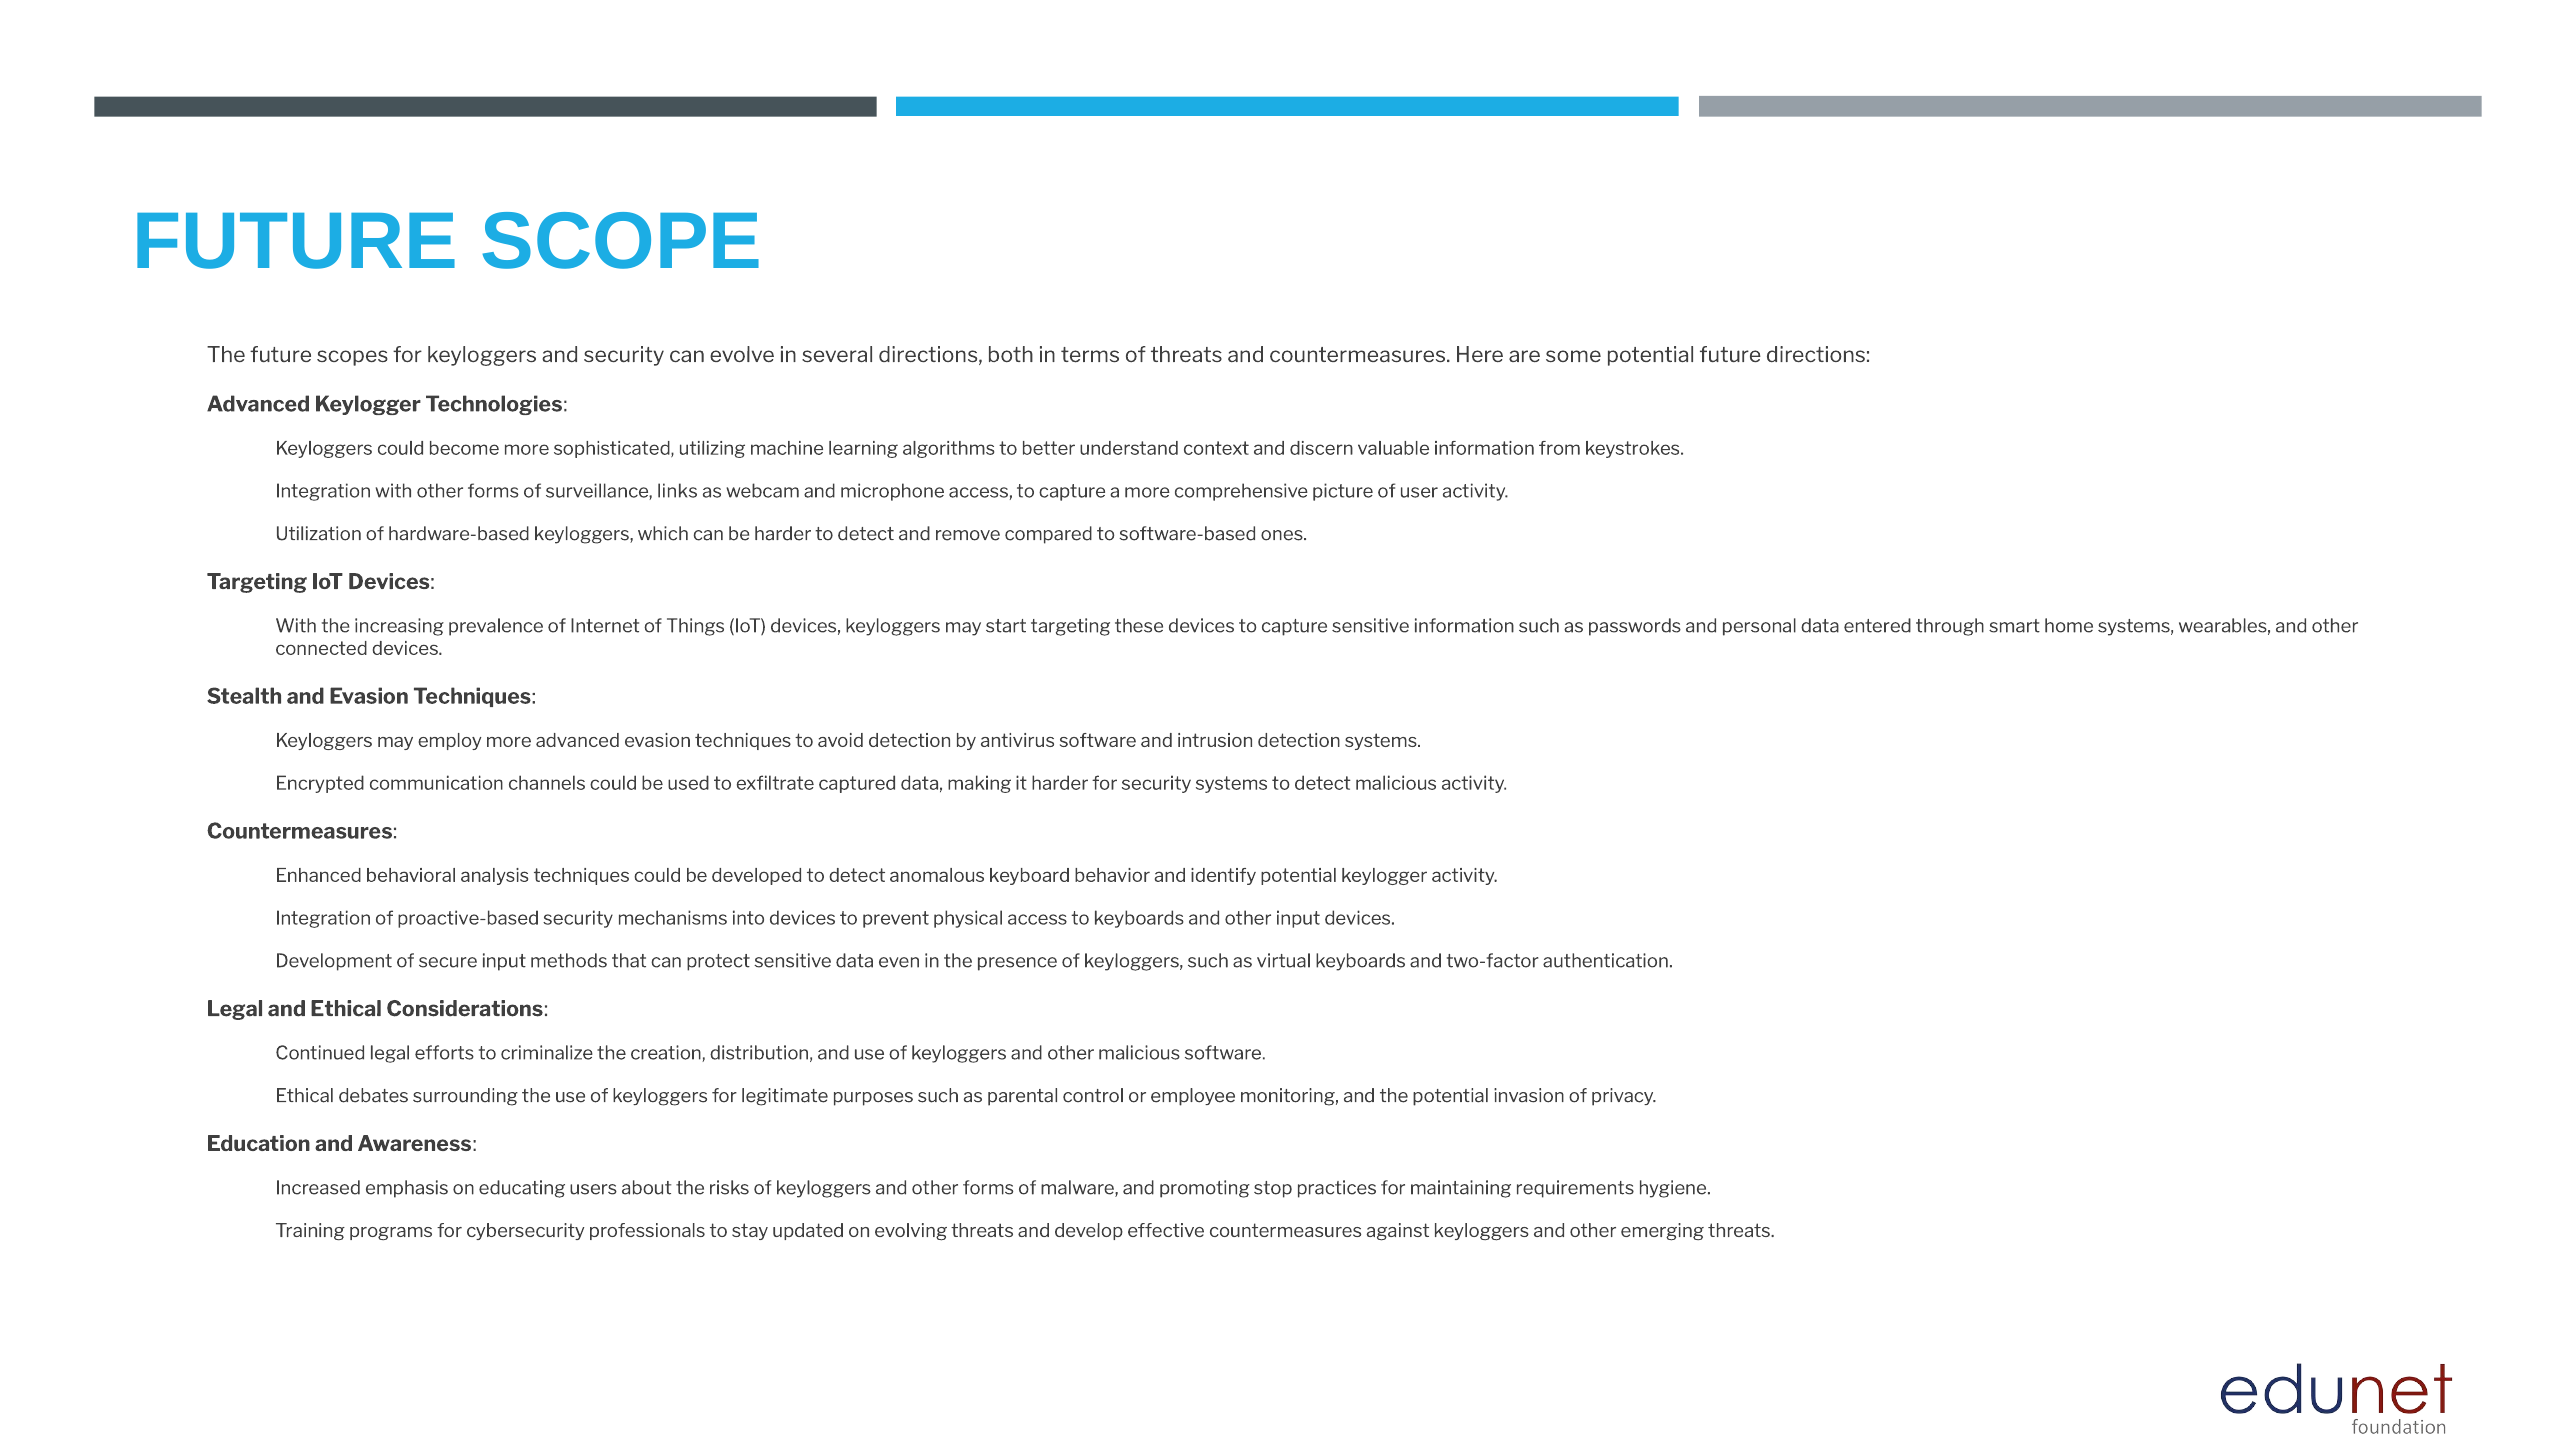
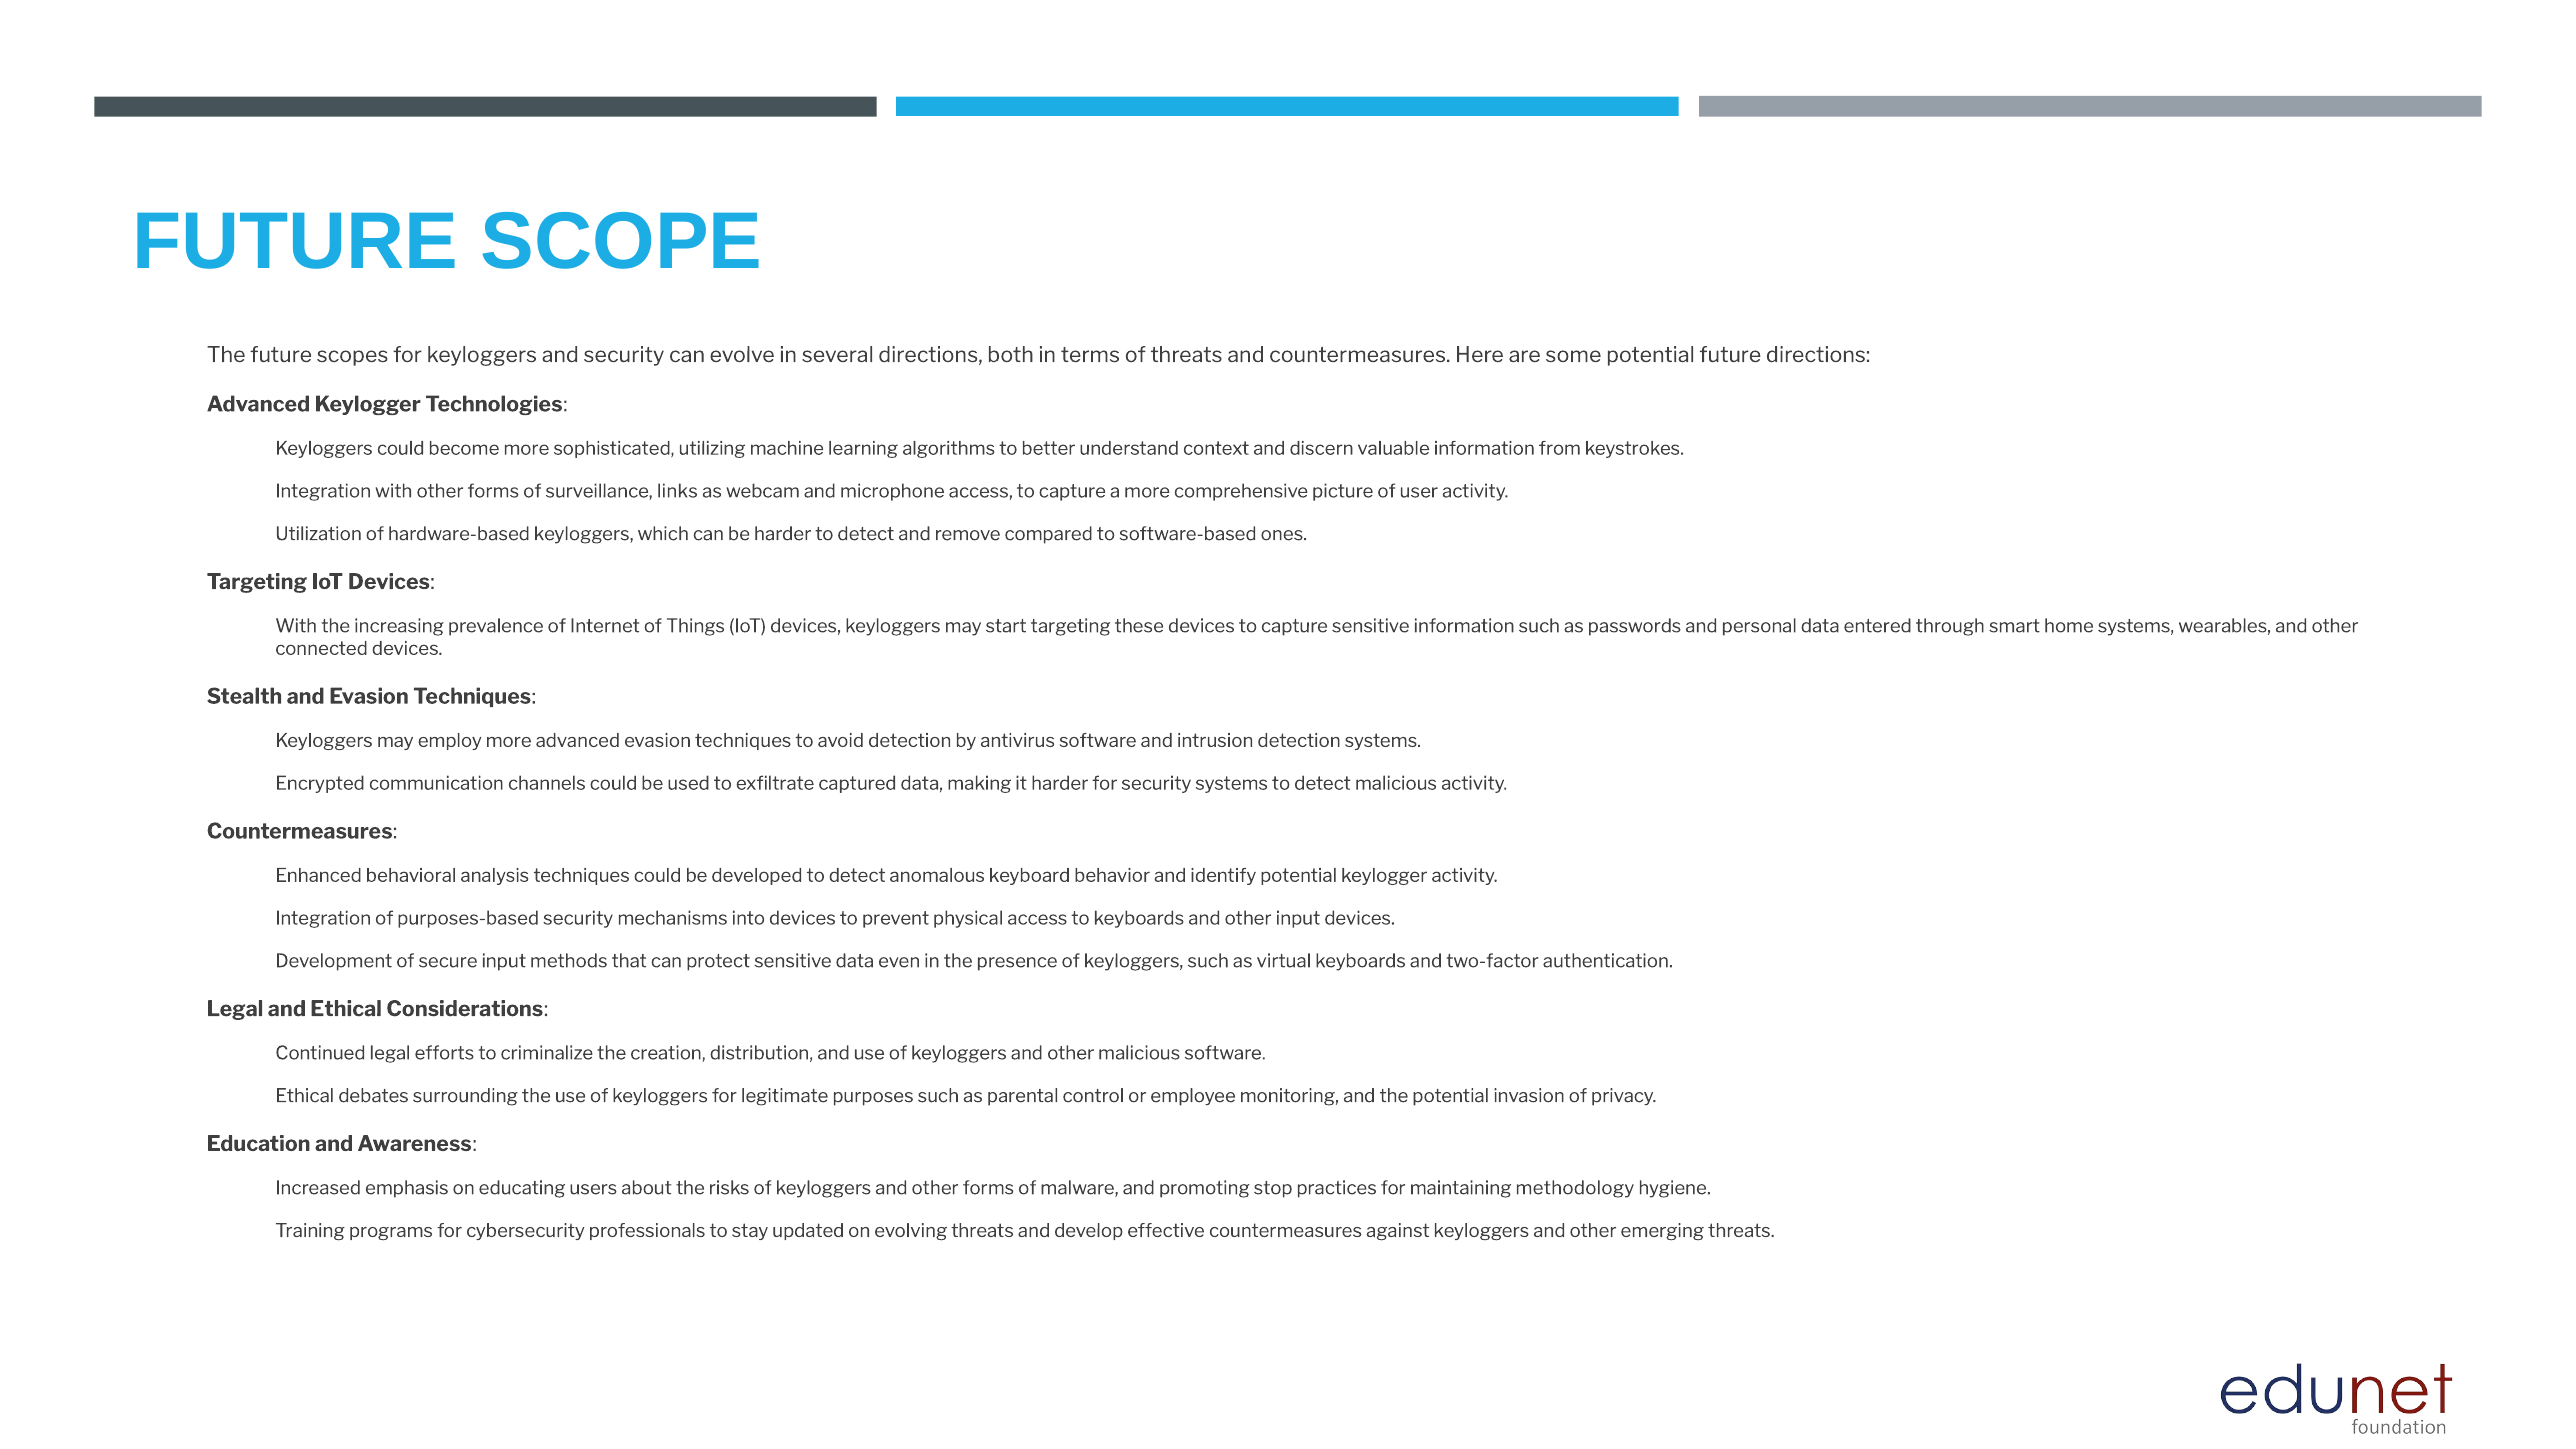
proactive-based: proactive-based -> purposes-based
requirements: requirements -> methodology
